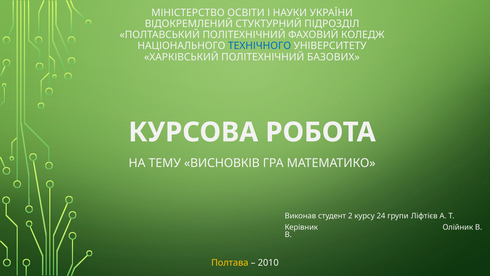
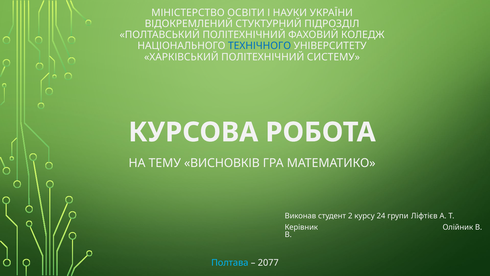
БАЗОВИХ: БАЗОВИХ -> СИСТЕМУ
Полтава colour: yellow -> light blue
2010: 2010 -> 2077
